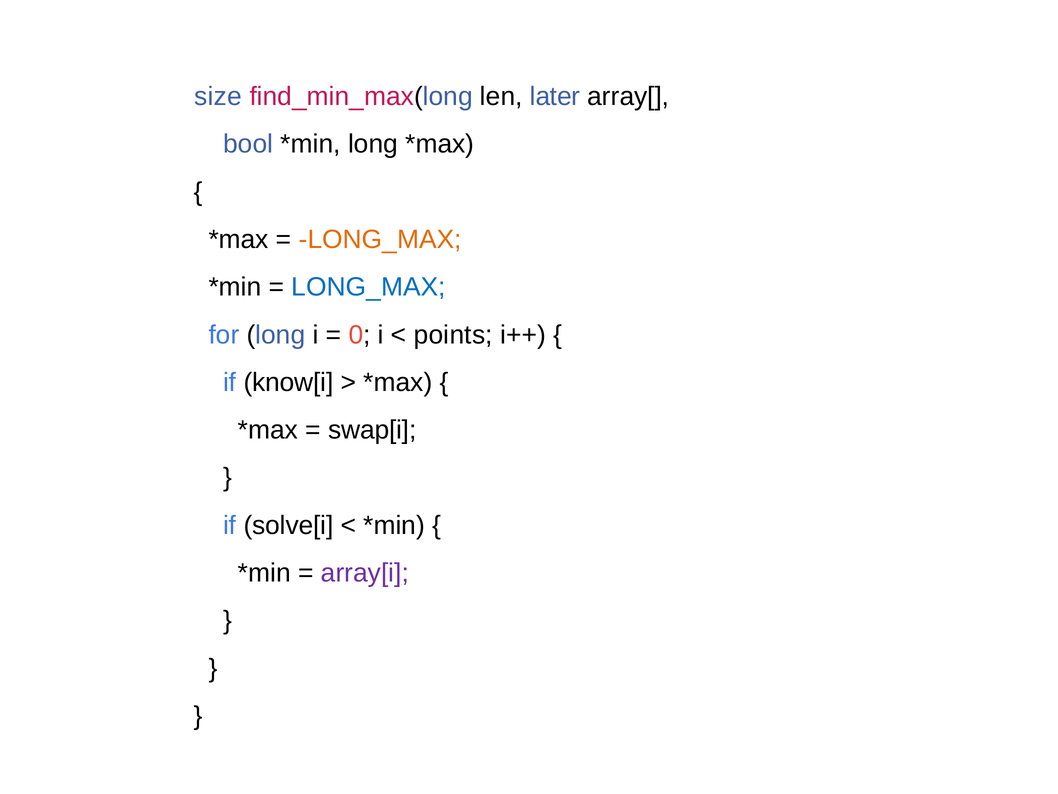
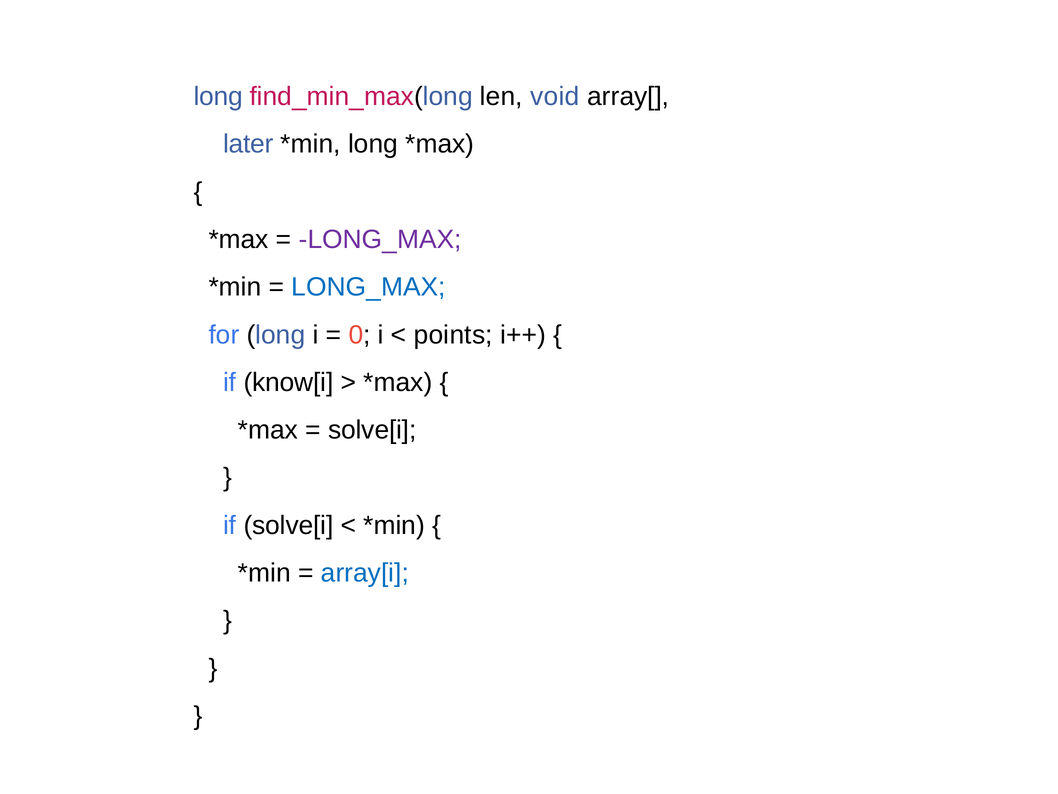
size at (218, 97): size -> long
later: later -> void
bool: bool -> later
LONG_MAX at (380, 239) colour: orange -> purple
swap[i at (372, 430): swap[i -> solve[i
array[i colour: purple -> blue
